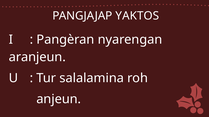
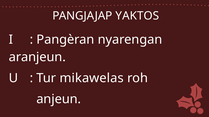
salalamina: salalamina -> mikawelas
